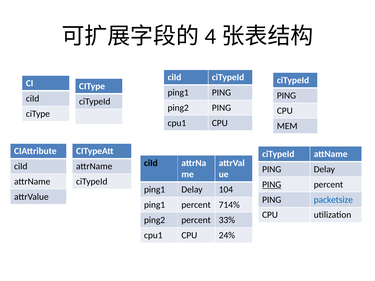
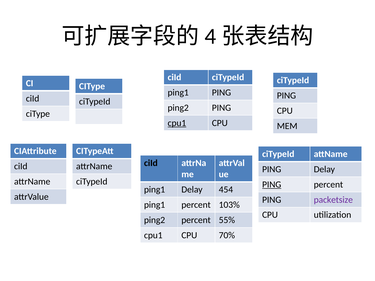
cpu1 at (177, 123) underline: none -> present
104: 104 -> 454
packetsize colour: blue -> purple
714%: 714% -> 103%
33%: 33% -> 55%
24%: 24% -> 70%
